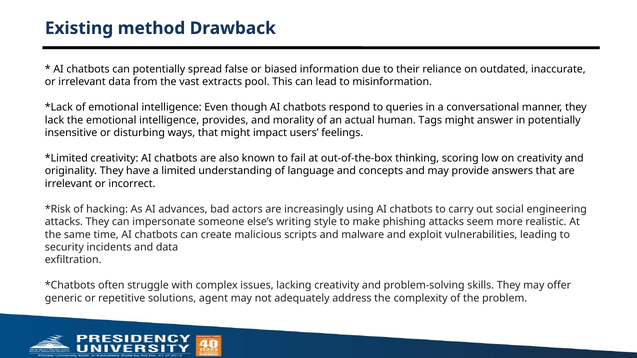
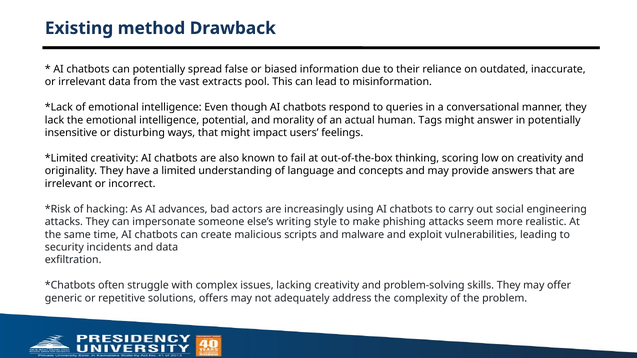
provides: provides -> potential
agent: agent -> offers
